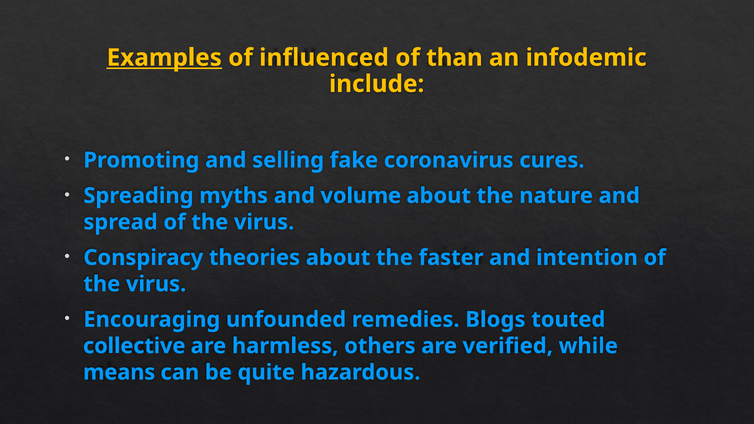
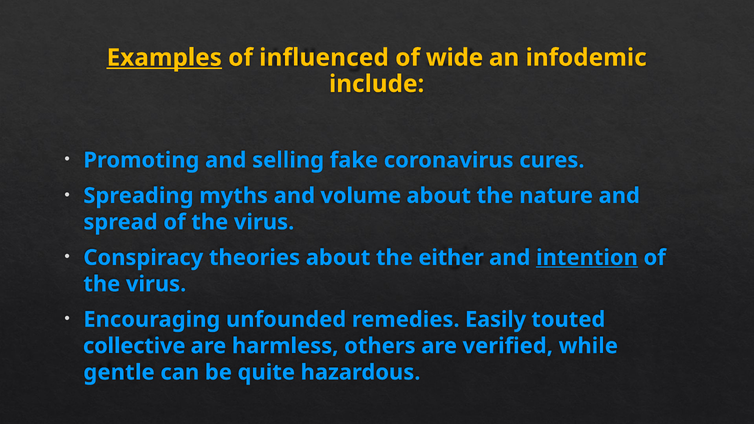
than: than -> wide
faster: faster -> either
intention underline: none -> present
Blogs: Blogs -> Easily
means: means -> gentle
